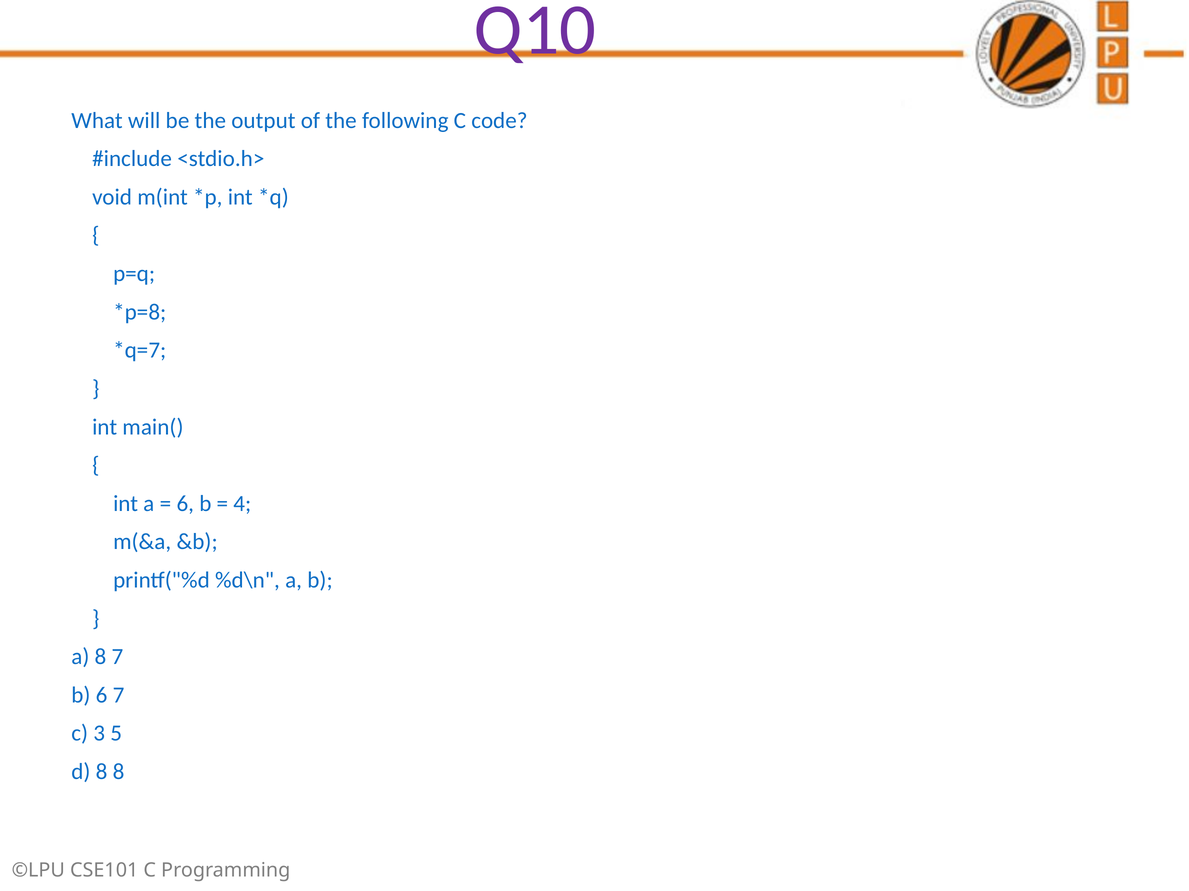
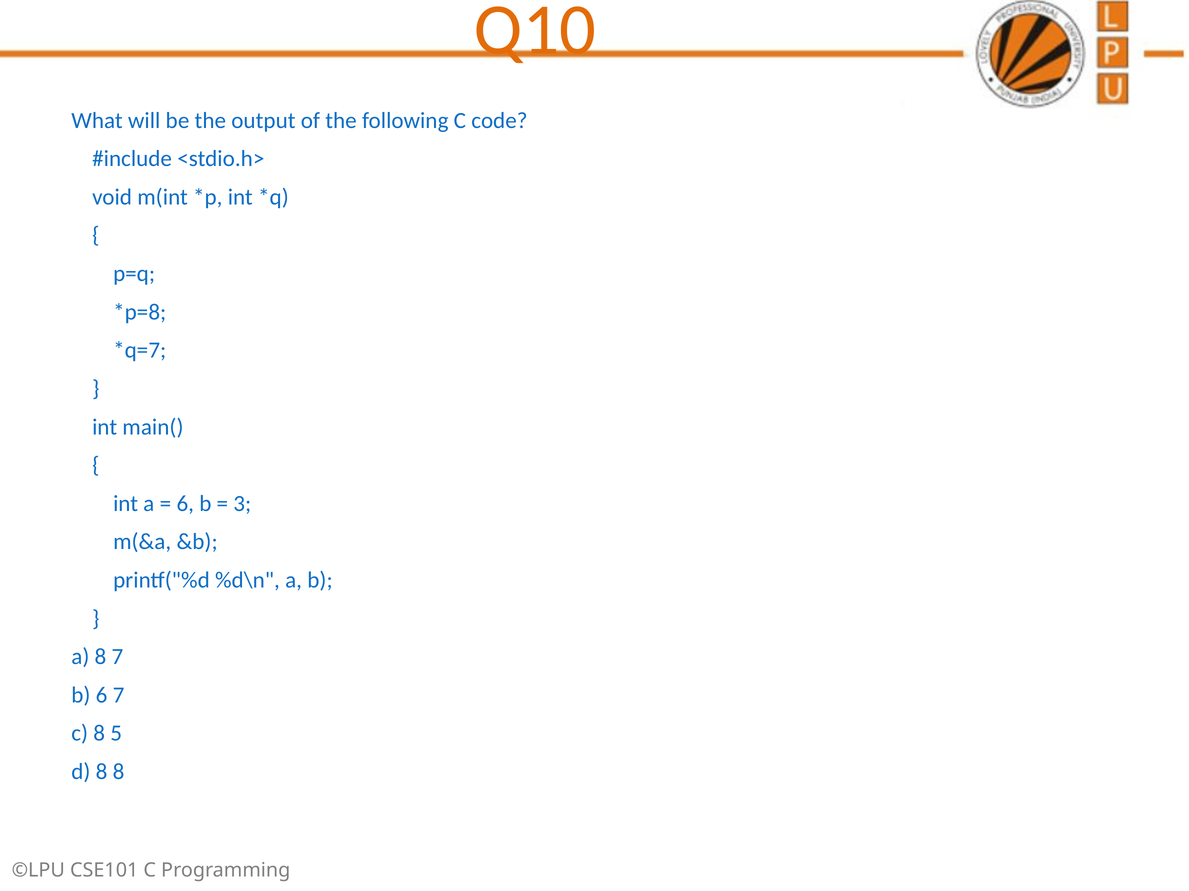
Q10 colour: purple -> orange
4: 4 -> 3
c 3: 3 -> 8
